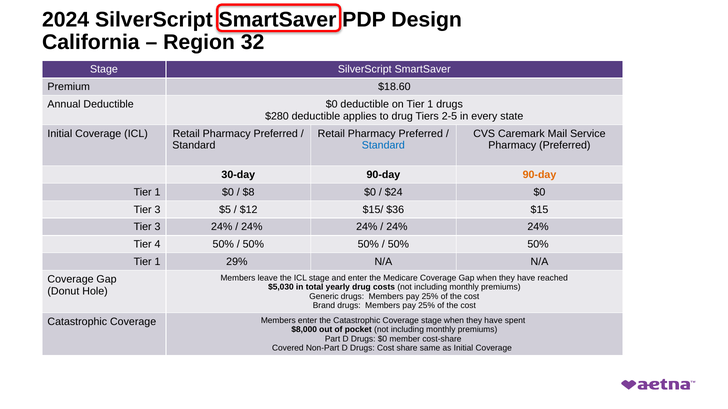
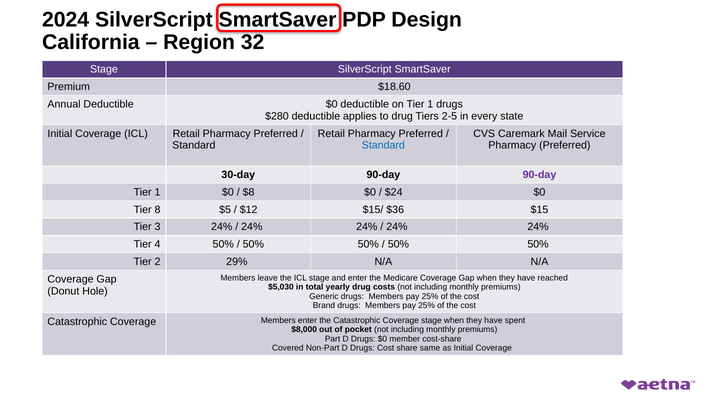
90-day at (539, 175) colour: orange -> purple
3 at (158, 210): 3 -> 8
1 at (158, 262): 1 -> 2
